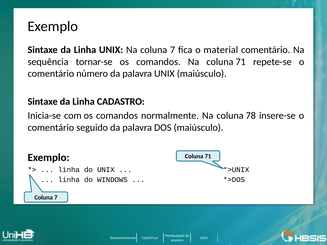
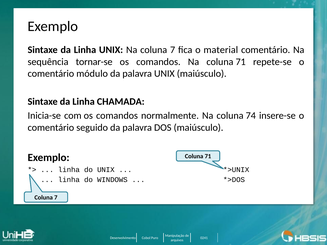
número: número -> módulo
CADASTRO: CADASTRO -> CHAMADA
78: 78 -> 74
